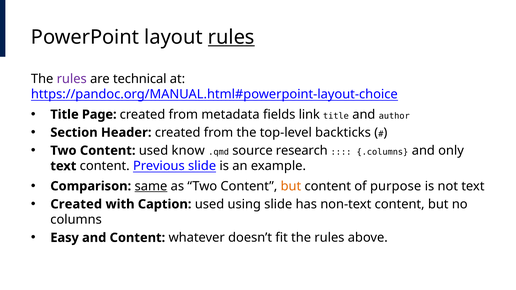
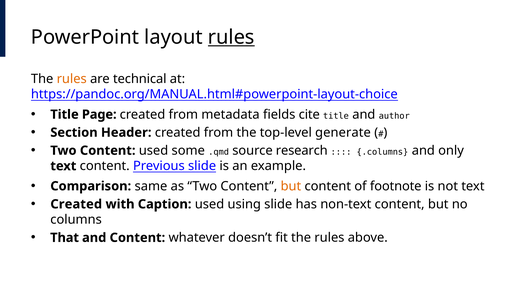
rules at (72, 79) colour: purple -> orange
link: link -> cite
backticks: backticks -> generate
know: know -> some
same underline: present -> none
purpose: purpose -> footnote
Easy: Easy -> That
